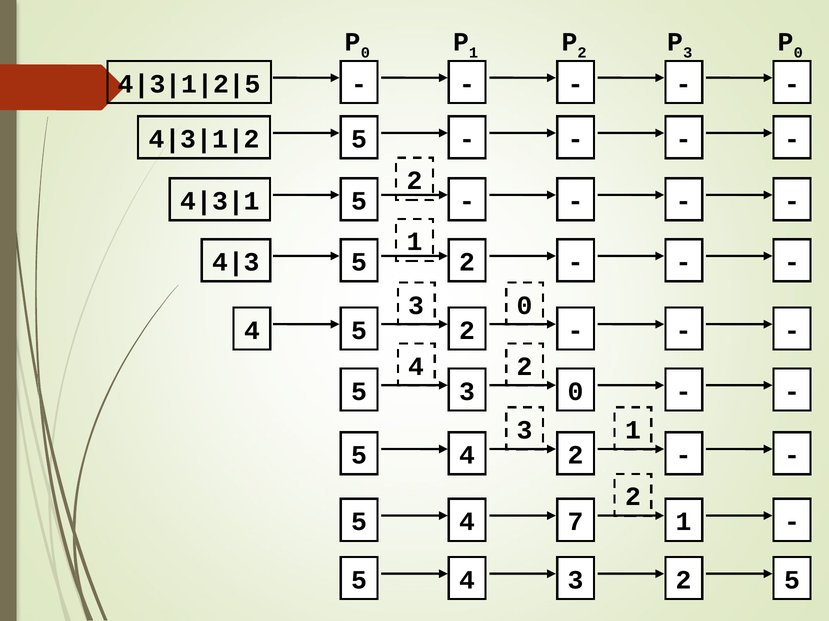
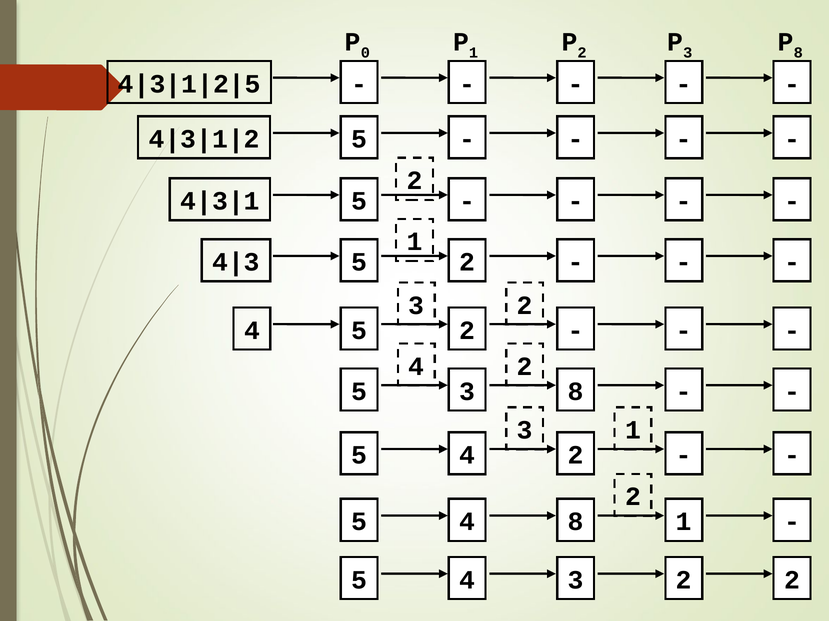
0 at (798, 53): 0 -> 8
0 at (525, 306): 0 -> 2
5 3 0: 0 -> 8
4 7: 7 -> 8
3 2 5: 5 -> 2
